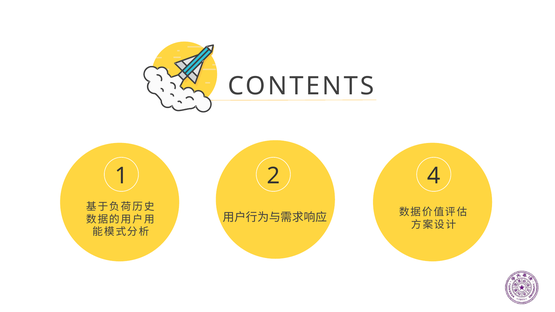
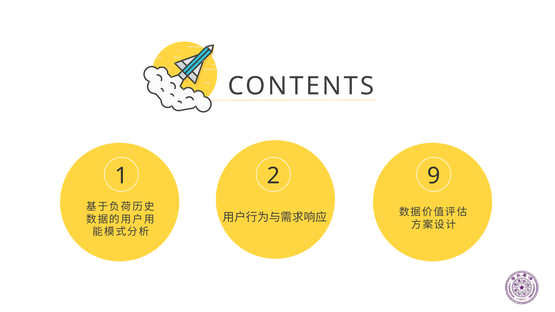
4: 4 -> 9
